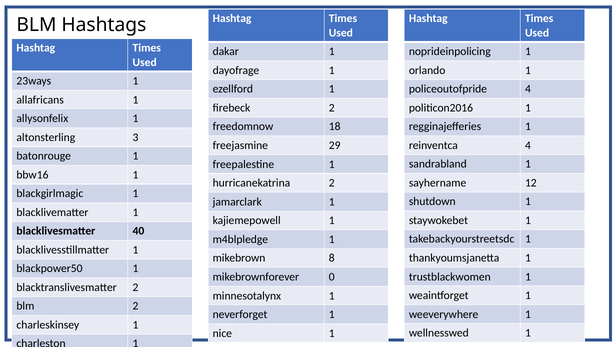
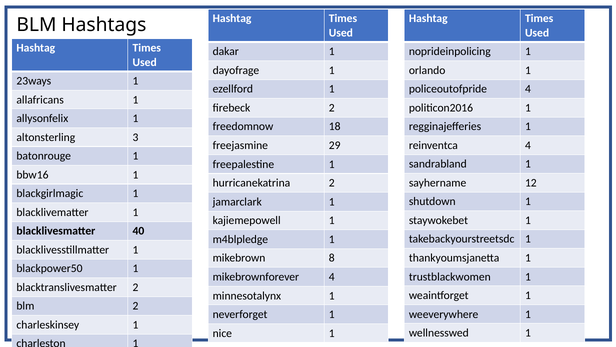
mikebrownforever 0: 0 -> 4
